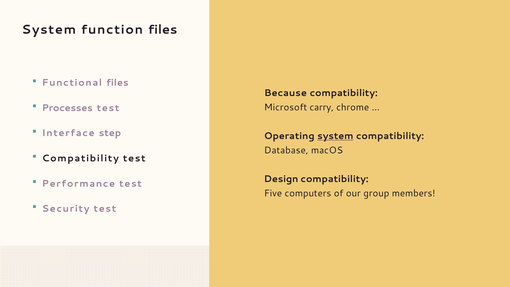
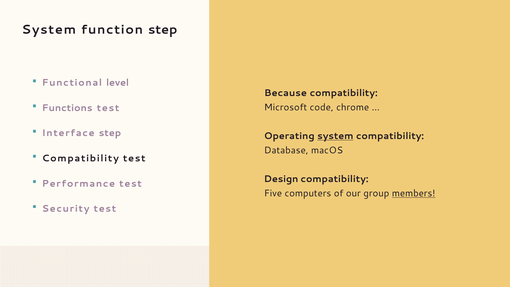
function files: files -> step
Functional files: files -> level
Processes: Processes -> Functions
carry: carry -> code
members underline: none -> present
